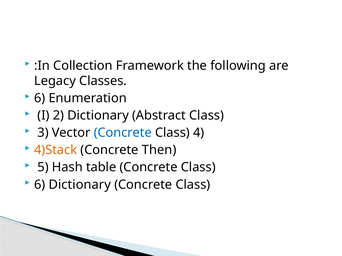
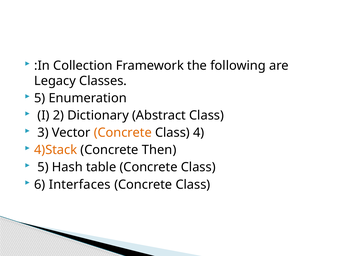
6 at (40, 98): 6 -> 5
Concrete at (123, 133) colour: blue -> orange
6 Dictionary: Dictionary -> Interfaces
